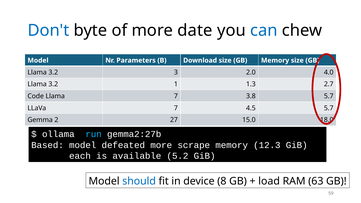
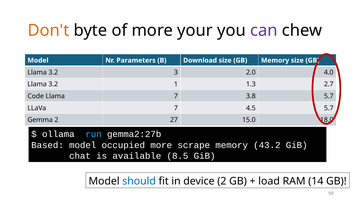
Don't colour: blue -> orange
date: date -> your
can colour: blue -> purple
defeated: defeated -> occupied
12.3: 12.3 -> 43.2
each: each -> chat
5.2: 5.2 -> 8.5
device 8: 8 -> 2
63: 63 -> 14
